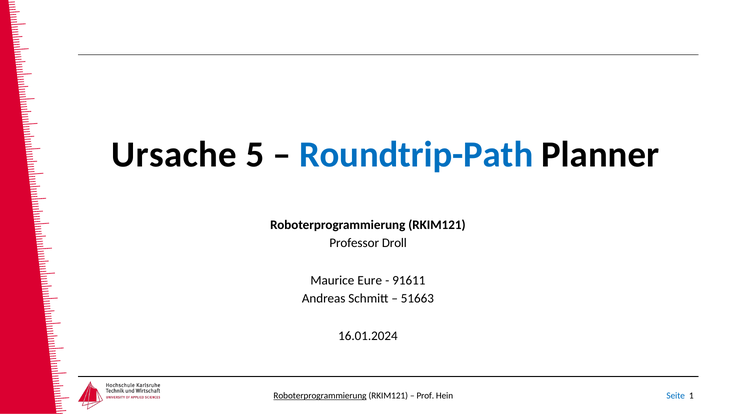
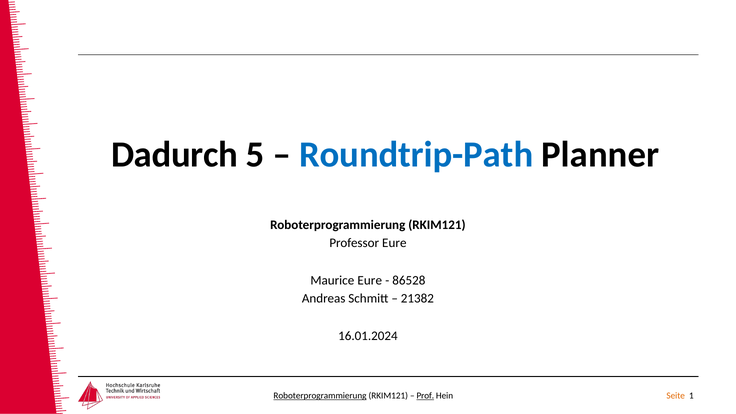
Ursache: Ursache -> Dadurch
Professor Droll: Droll -> Eure
91611: 91611 -> 86528
51663: 51663 -> 21382
Prof underline: none -> present
Seite colour: blue -> orange
